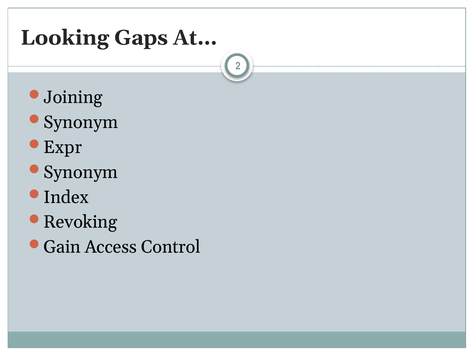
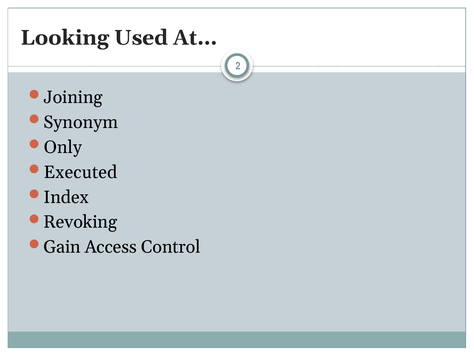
Gaps: Gaps -> Used
Expr: Expr -> Only
Synonym at (81, 172): Synonym -> Executed
